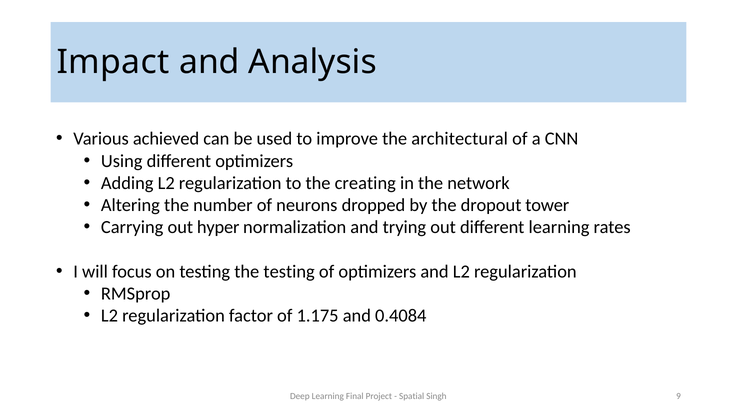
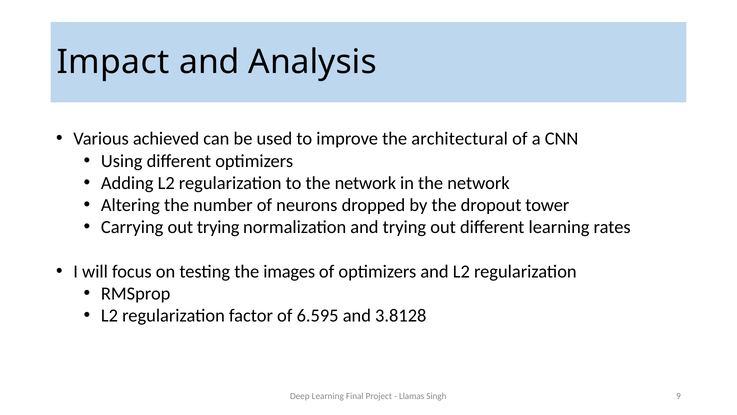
to the creating: creating -> network
out hyper: hyper -> trying
the testing: testing -> images
1.175: 1.175 -> 6.595
0.4084: 0.4084 -> 3.8128
Spatial: Spatial -> Llamas
